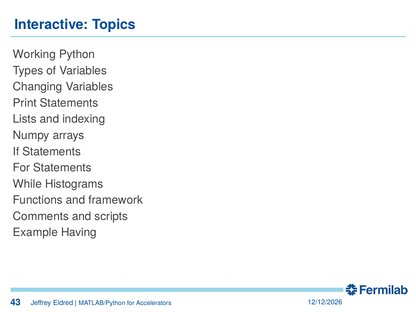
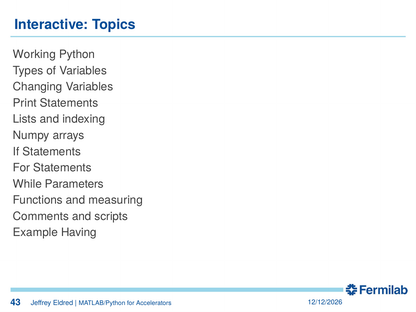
Histograms: Histograms -> Parameters
framework: framework -> measuring
